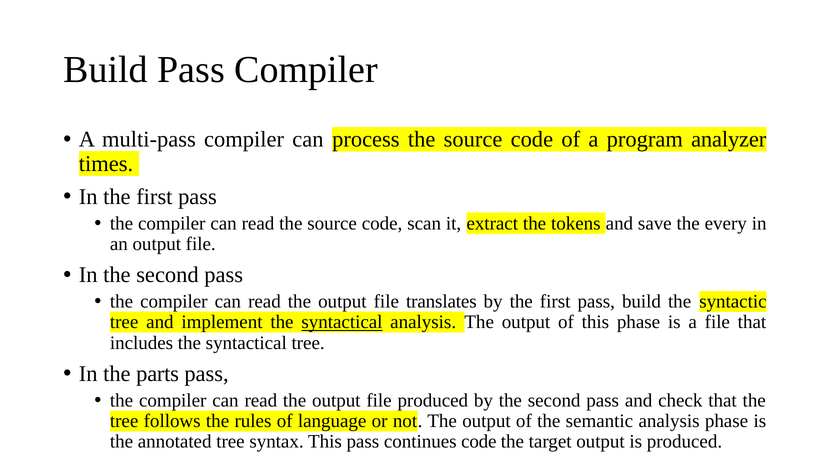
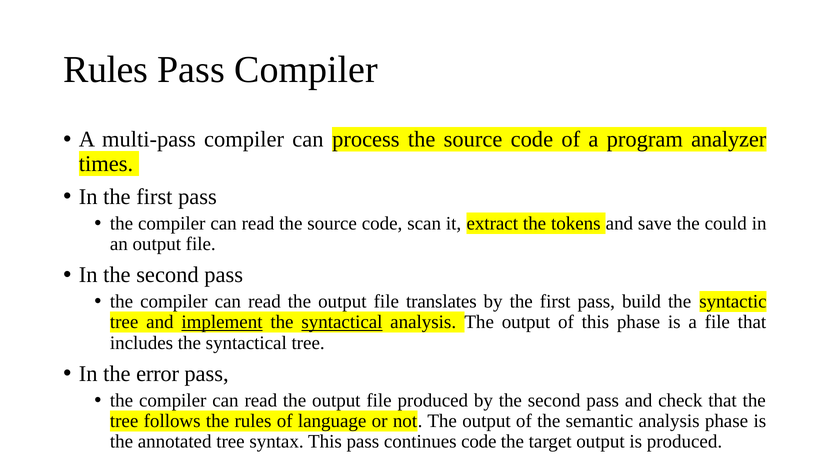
Build at (105, 70): Build -> Rules
every: every -> could
implement underline: none -> present
parts: parts -> error
